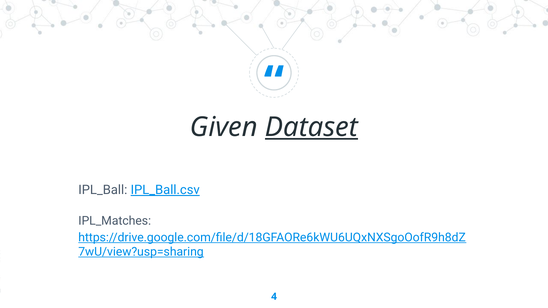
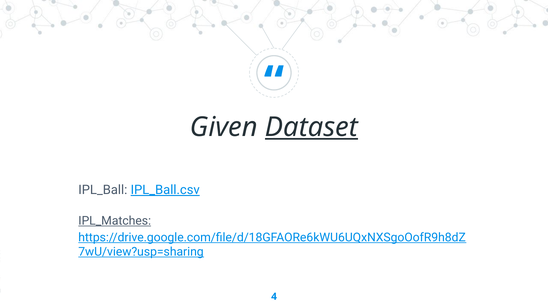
IPL_Matches underline: none -> present
